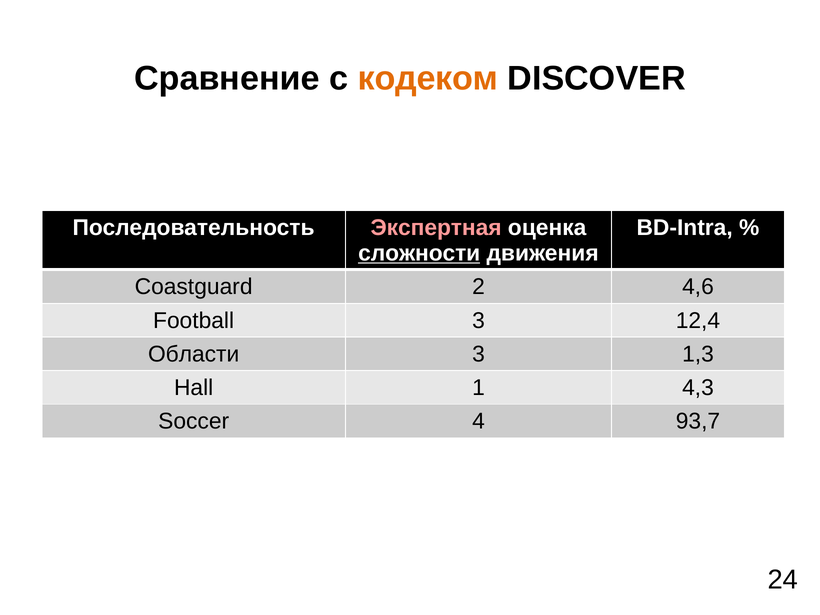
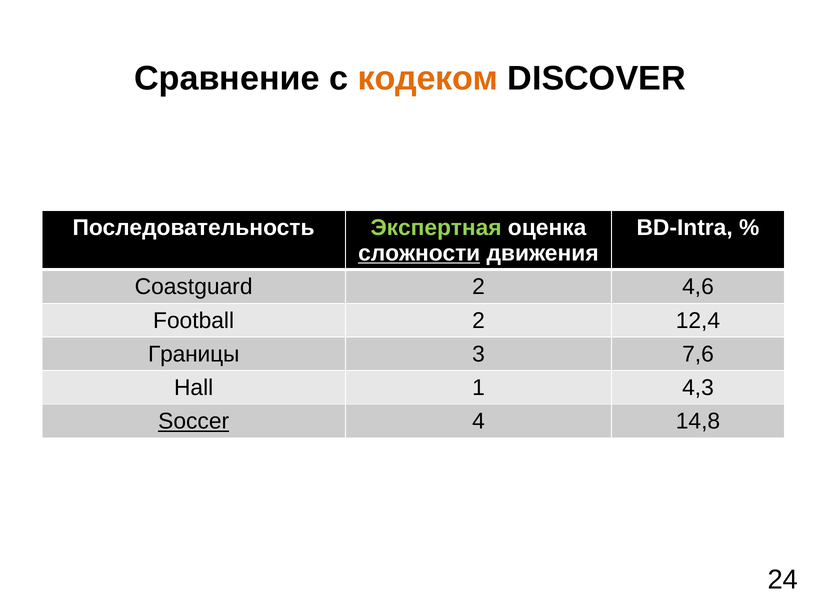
Экспертная colour: pink -> light green
Football 3: 3 -> 2
Области: Области -> Границы
1,3: 1,3 -> 7,6
Soccer underline: none -> present
93,7: 93,7 -> 14,8
